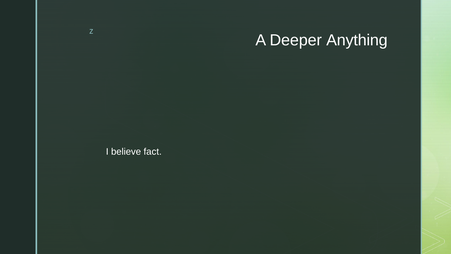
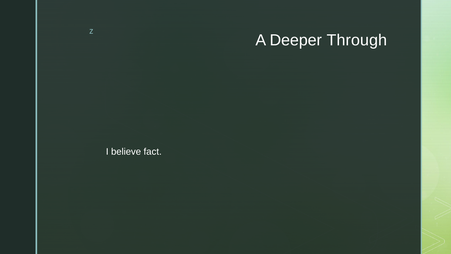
Anything: Anything -> Through
